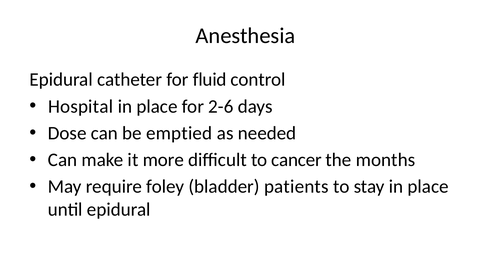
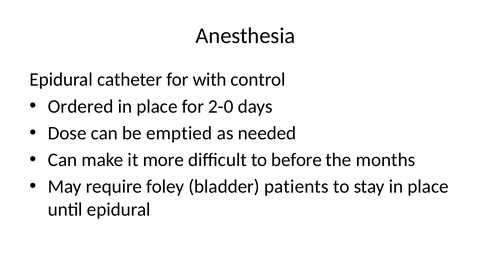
fluid: fluid -> with
Hospital: Hospital -> Ordered
2-6: 2-6 -> 2-0
cancer: cancer -> before
